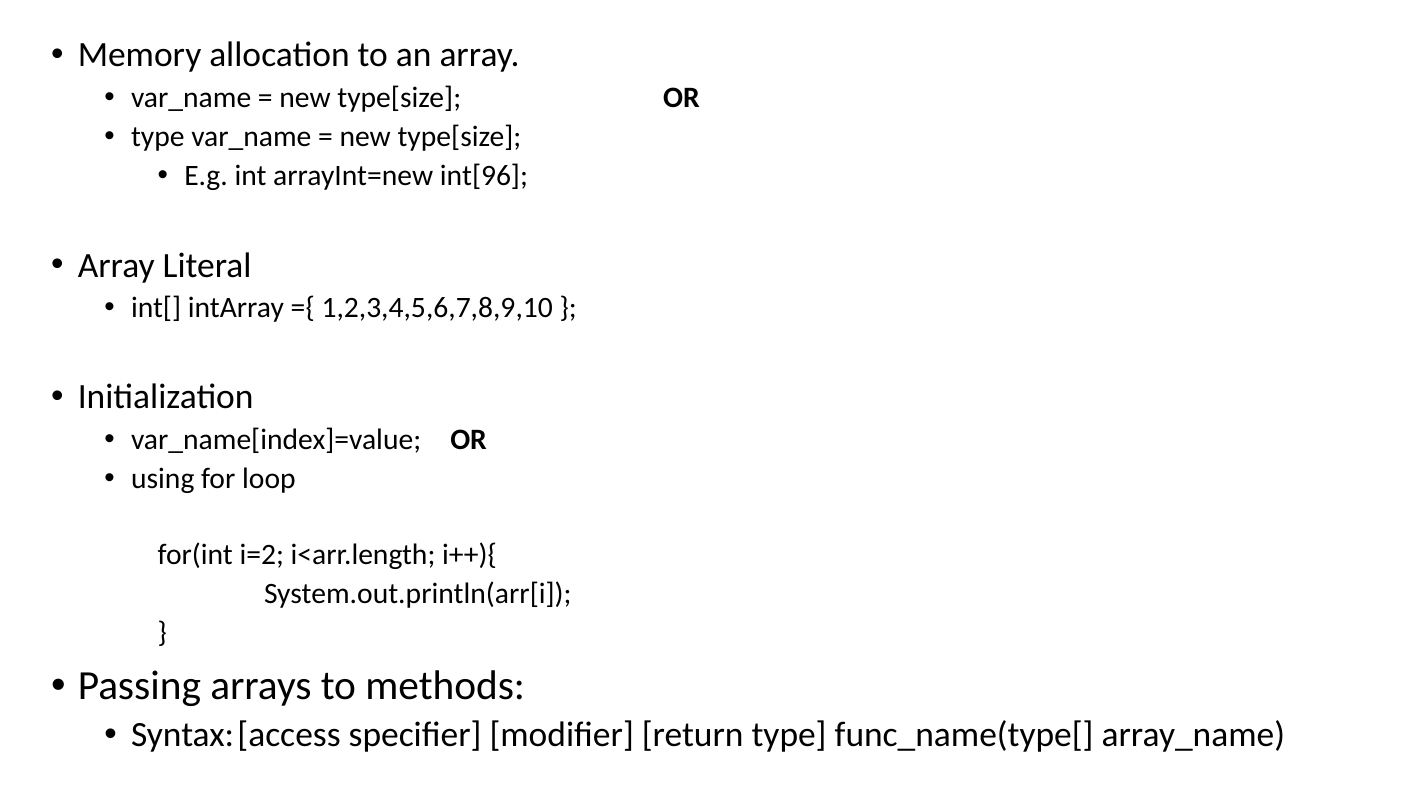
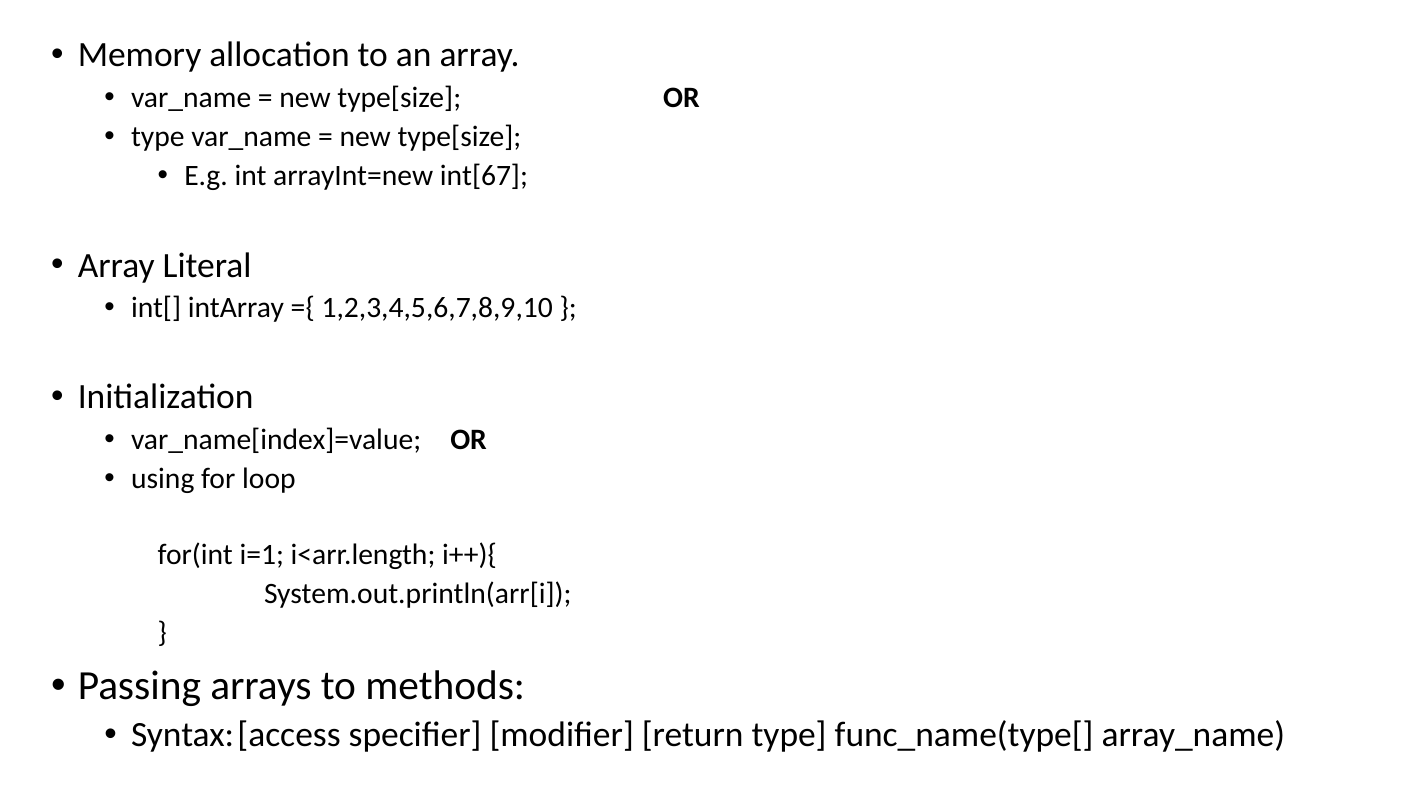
int[96: int[96 -> int[67
i=2: i=2 -> i=1
